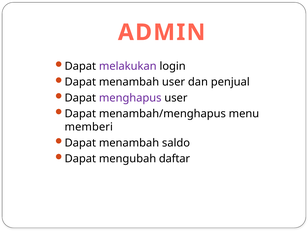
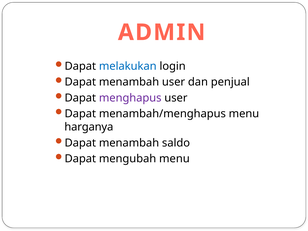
melakukan colour: purple -> blue
memberi: memberi -> harganya
mengubah daftar: daftar -> menu
